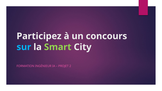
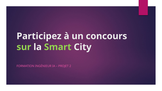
sur colour: light blue -> light green
